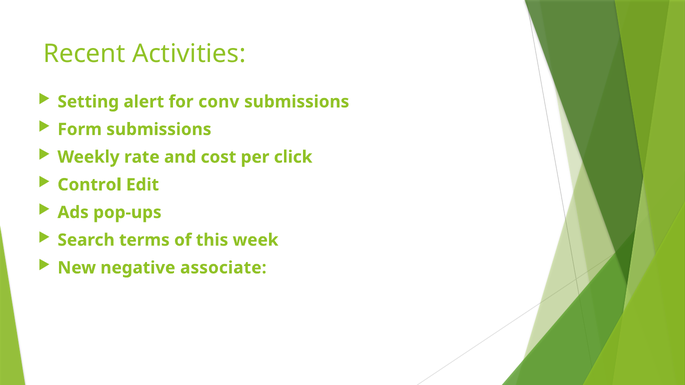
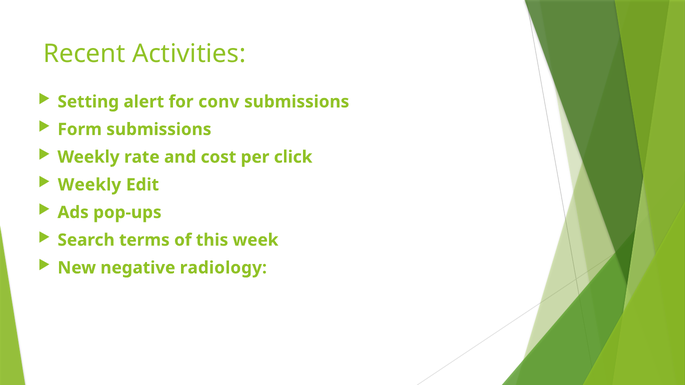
Control at (90, 185): Control -> Weekly
associate: associate -> radiology
